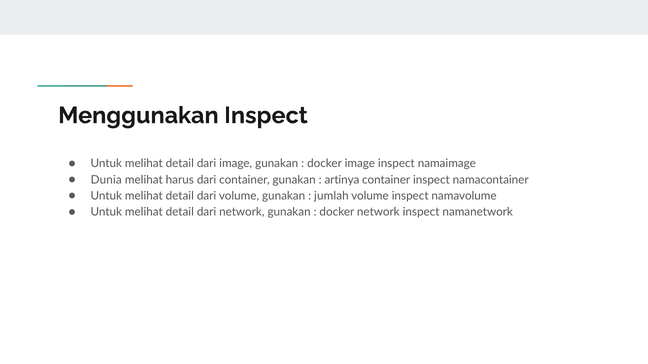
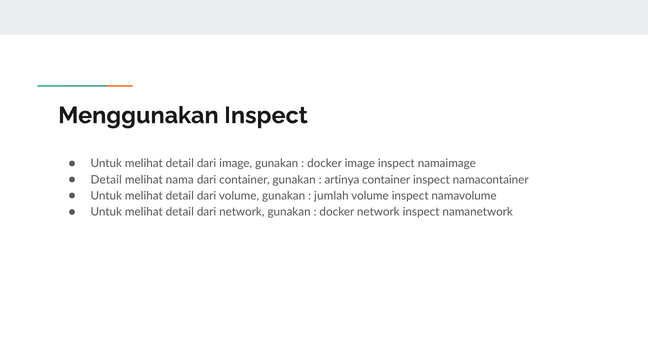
Dunia at (106, 180): Dunia -> Detail
harus: harus -> nama
